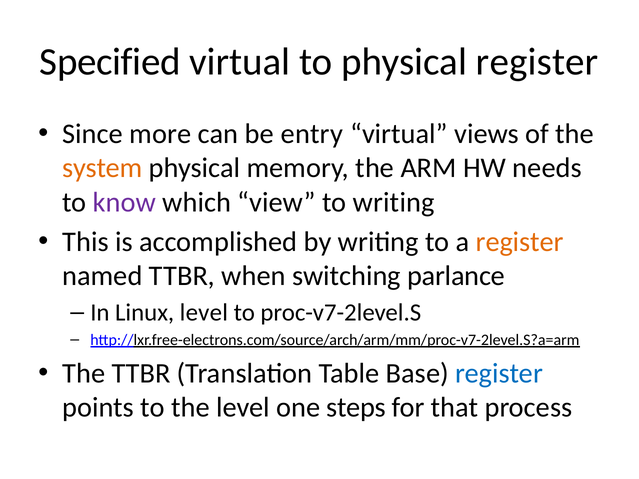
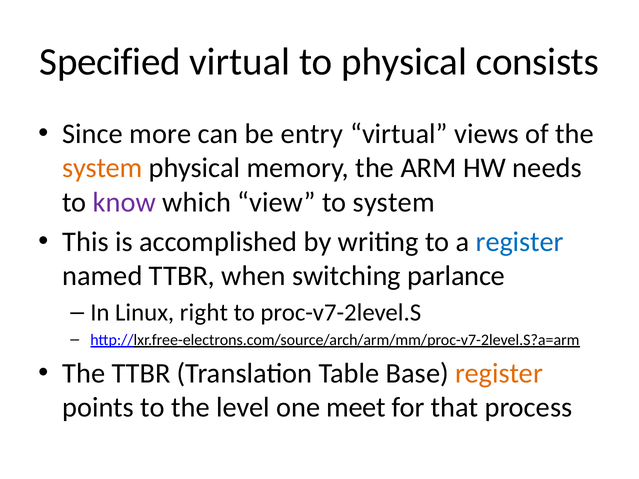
physical register: register -> consists
to writing: writing -> system
register at (520, 242) colour: orange -> blue
Linux level: level -> right
register at (499, 373) colour: blue -> orange
steps: steps -> meet
